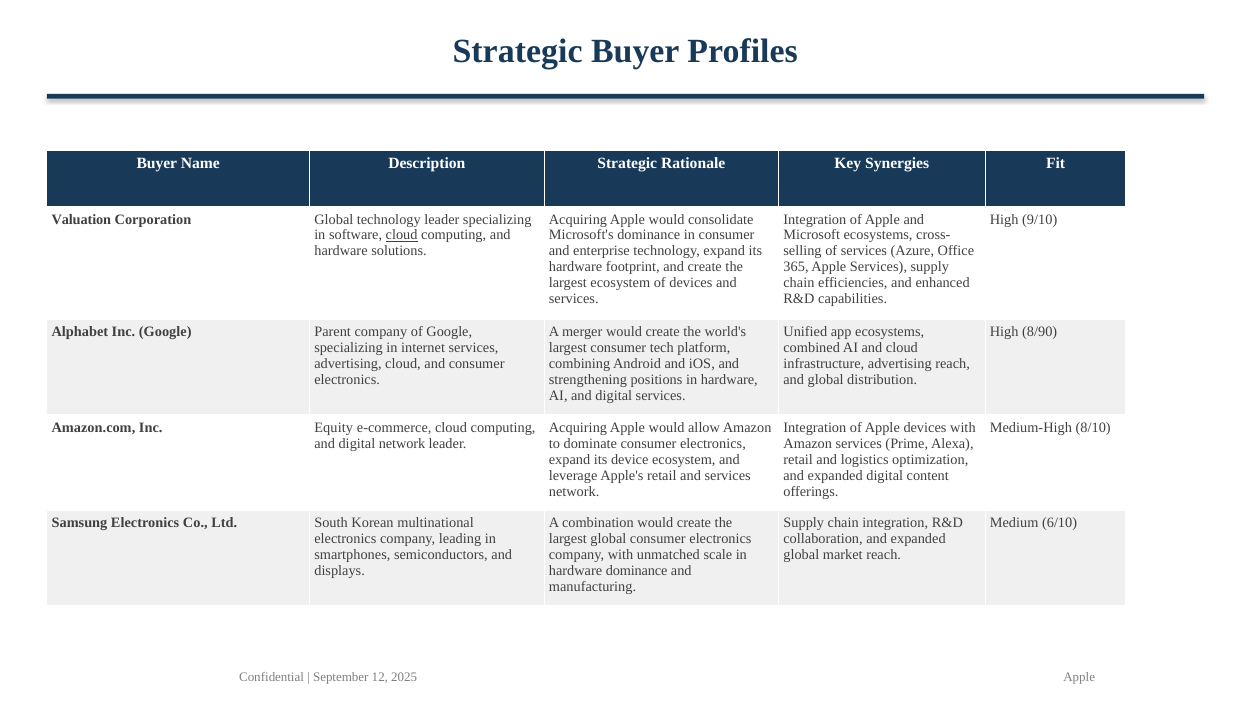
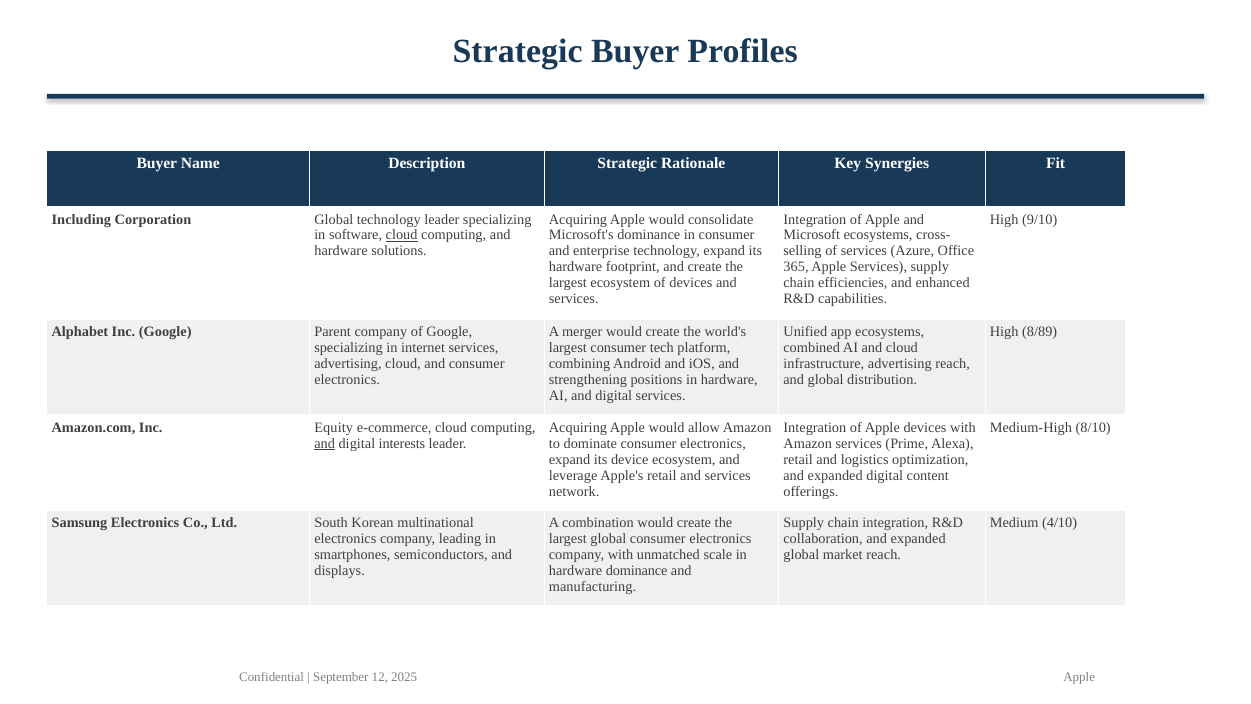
Valuation: Valuation -> Including
8/90: 8/90 -> 8/89
and at (325, 443) underline: none -> present
digital network: network -> interests
6/10: 6/10 -> 4/10
